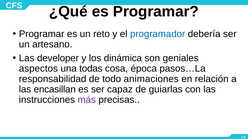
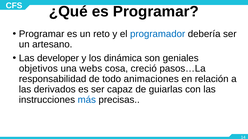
aspectos: aspectos -> objetivos
todas: todas -> webs
época: época -> creció
encasillan: encasillan -> derivados
más colour: purple -> blue
